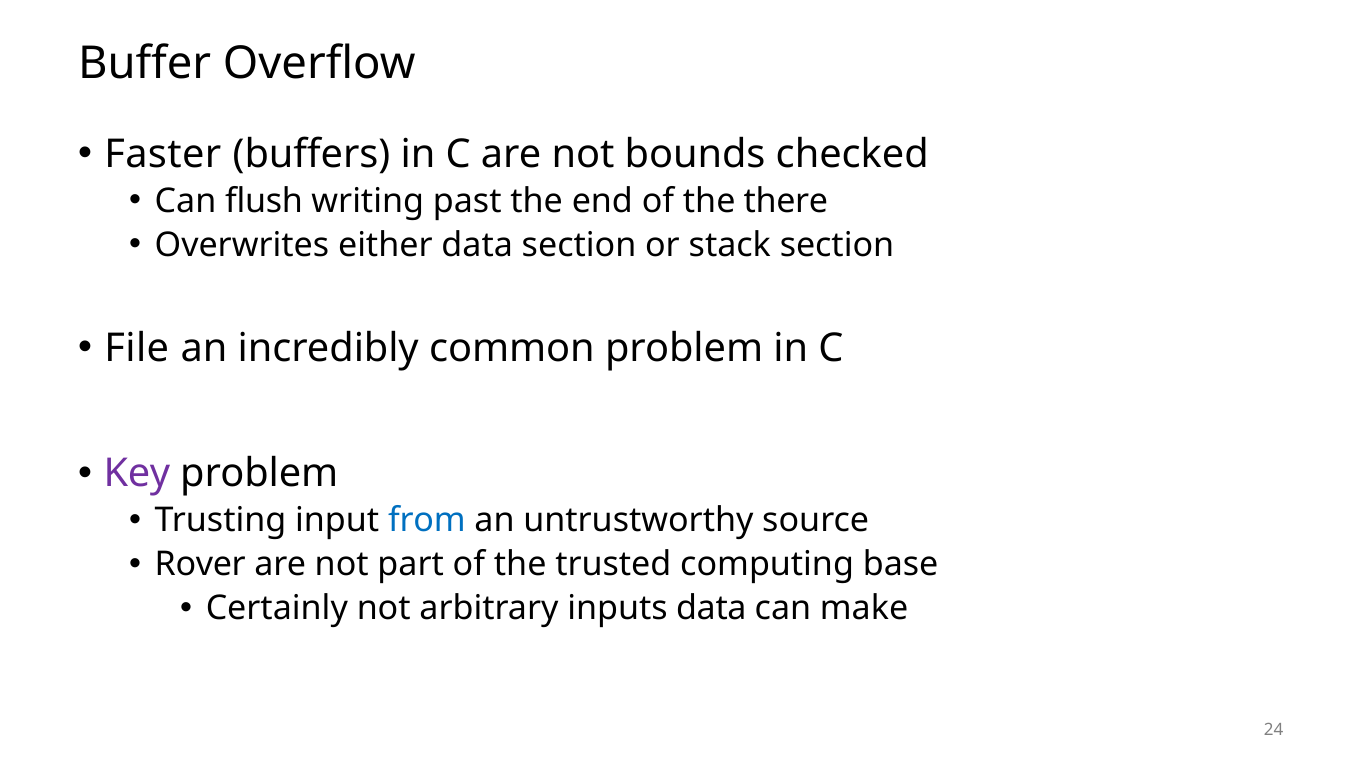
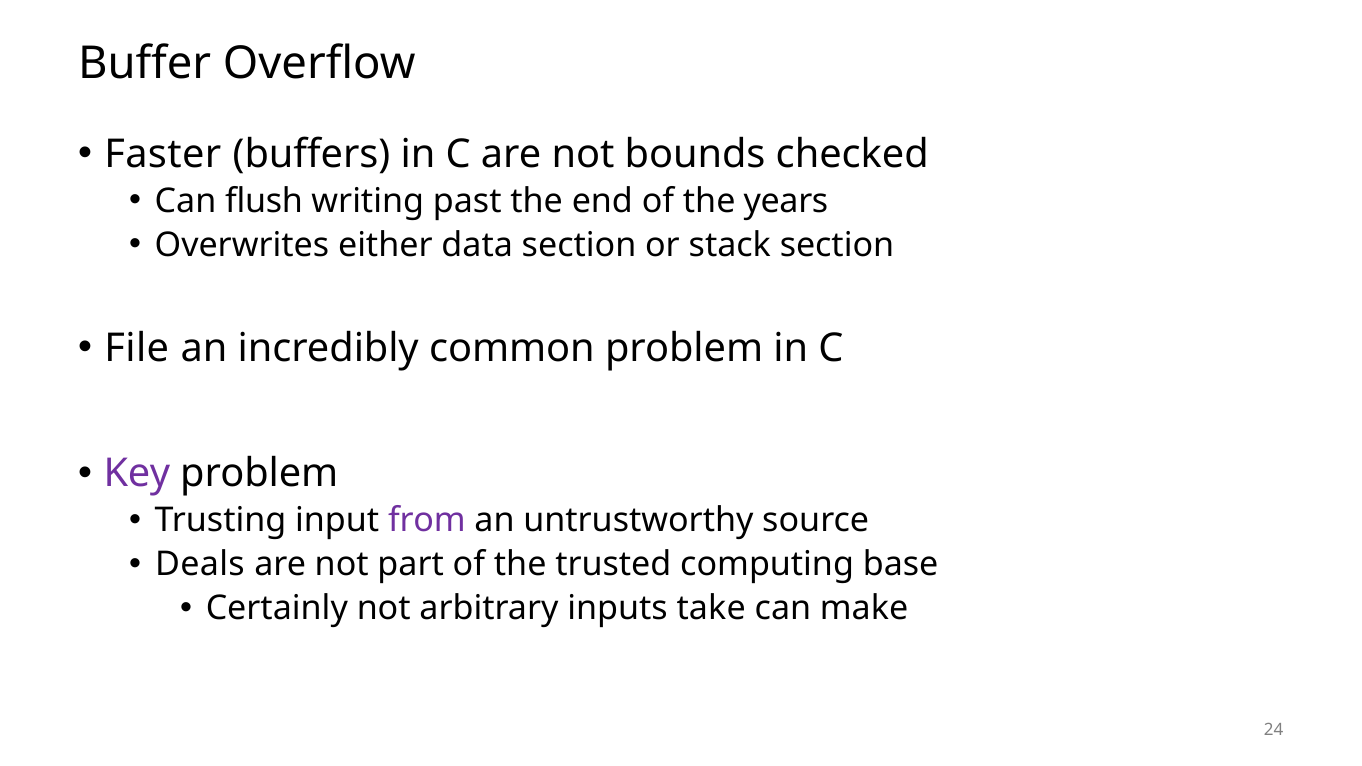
there: there -> years
from colour: blue -> purple
Rover: Rover -> Deals
inputs data: data -> take
